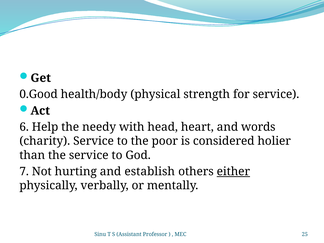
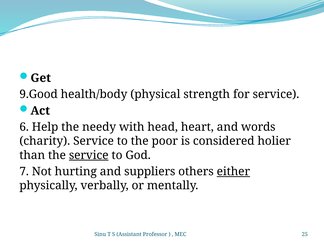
0.Good: 0.Good -> 9.Good
service at (89, 155) underline: none -> present
establish: establish -> suppliers
